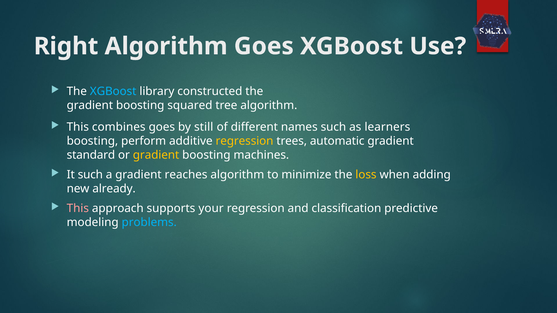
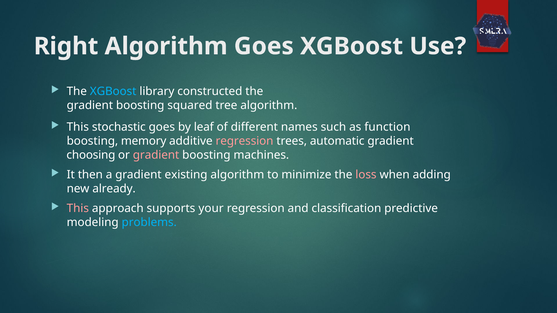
combines: combines -> stochastic
still: still -> leaf
learners: learners -> function
perform: perform -> memory
regression at (245, 141) colour: yellow -> pink
standard: standard -> choosing
gradient at (156, 155) colour: yellow -> pink
It such: such -> then
reaches: reaches -> existing
loss colour: yellow -> pink
